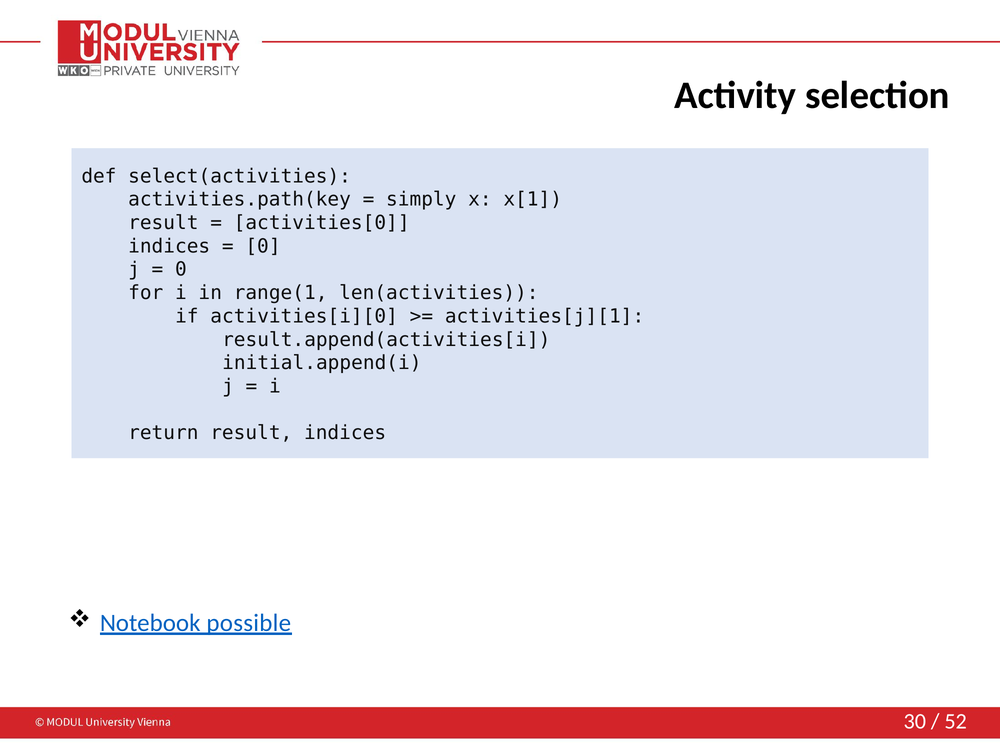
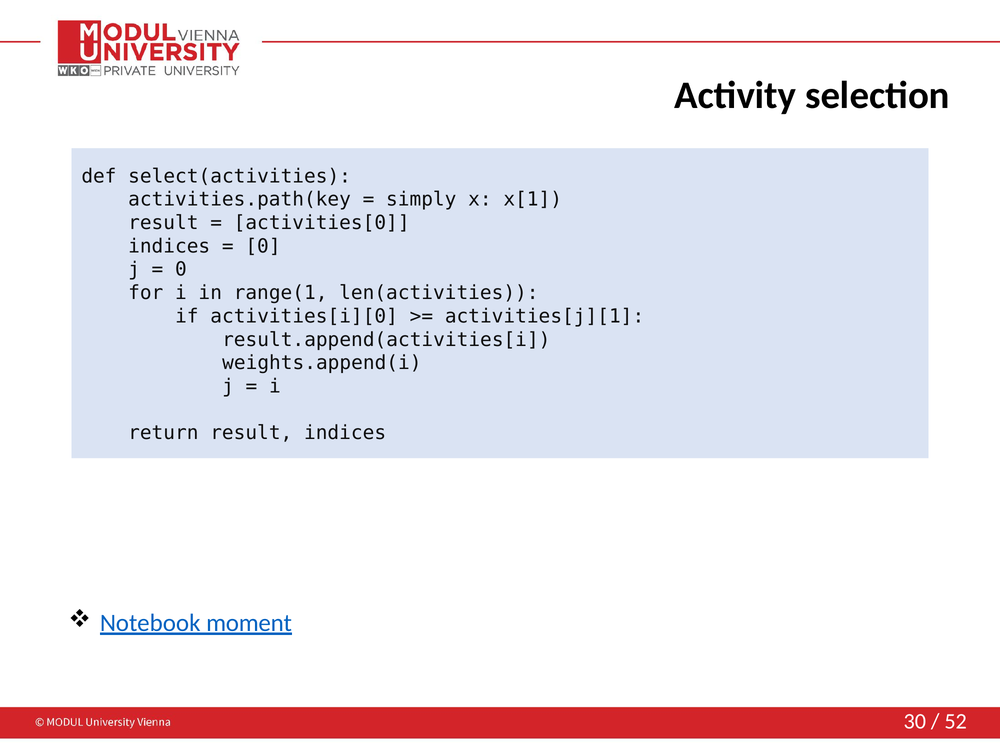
initial.append(i: initial.append(i -> weights.append(i
possible: possible -> moment
